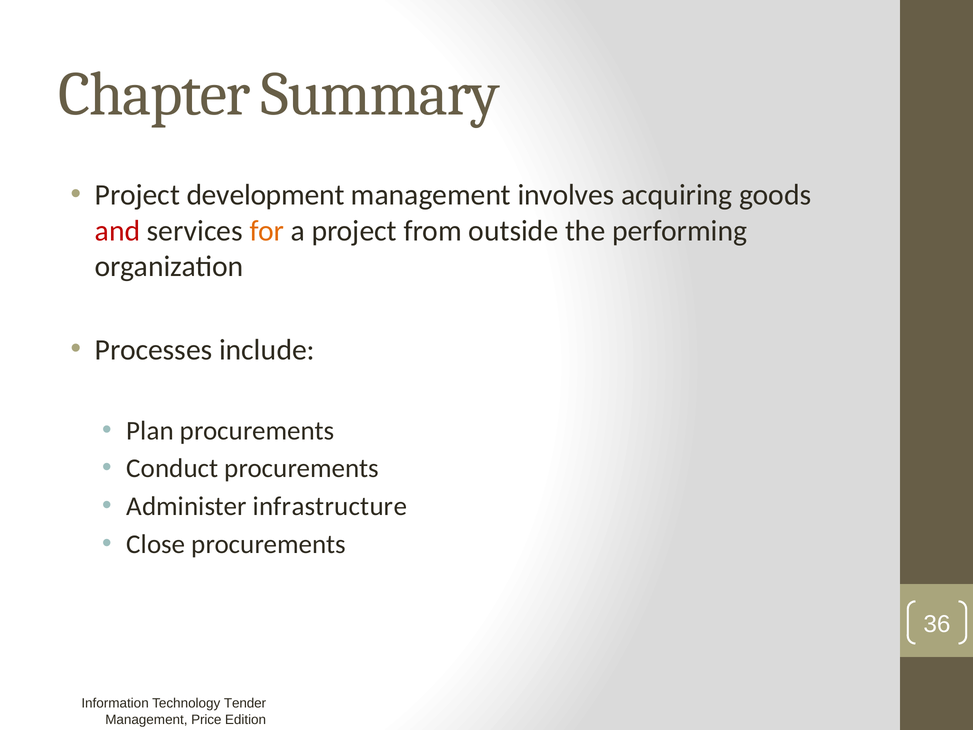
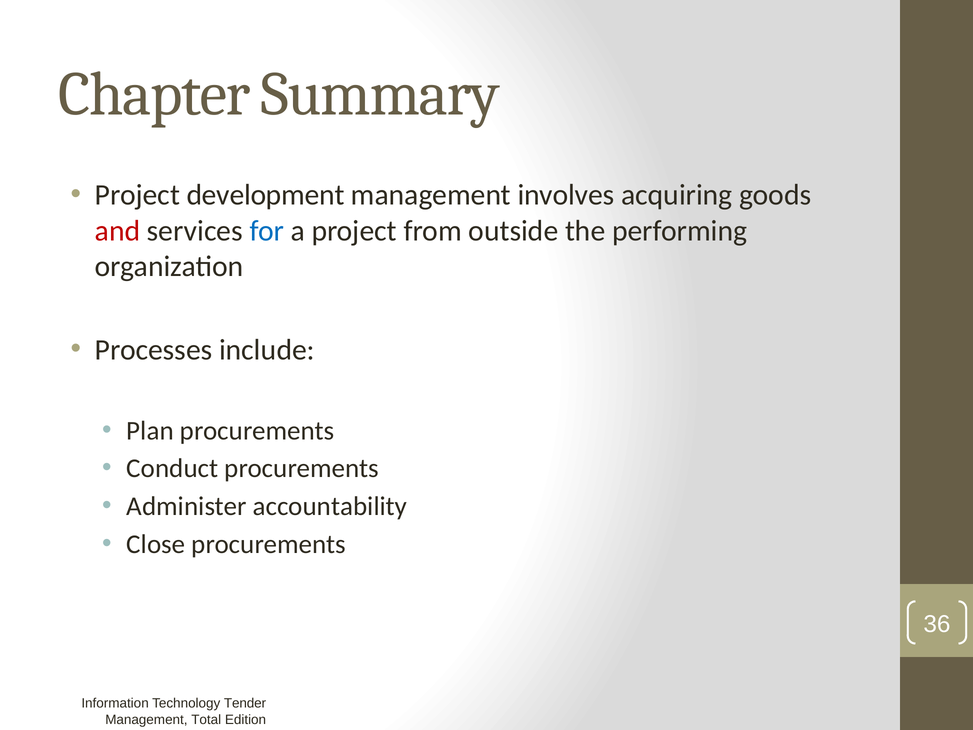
for colour: orange -> blue
infrastructure: infrastructure -> accountability
Price: Price -> Total
